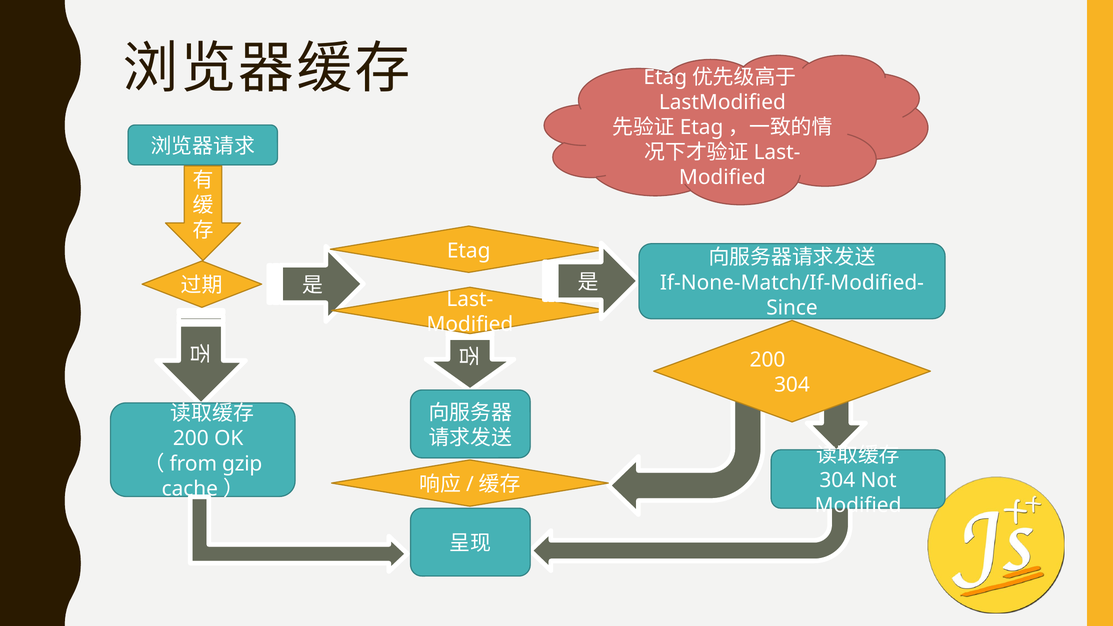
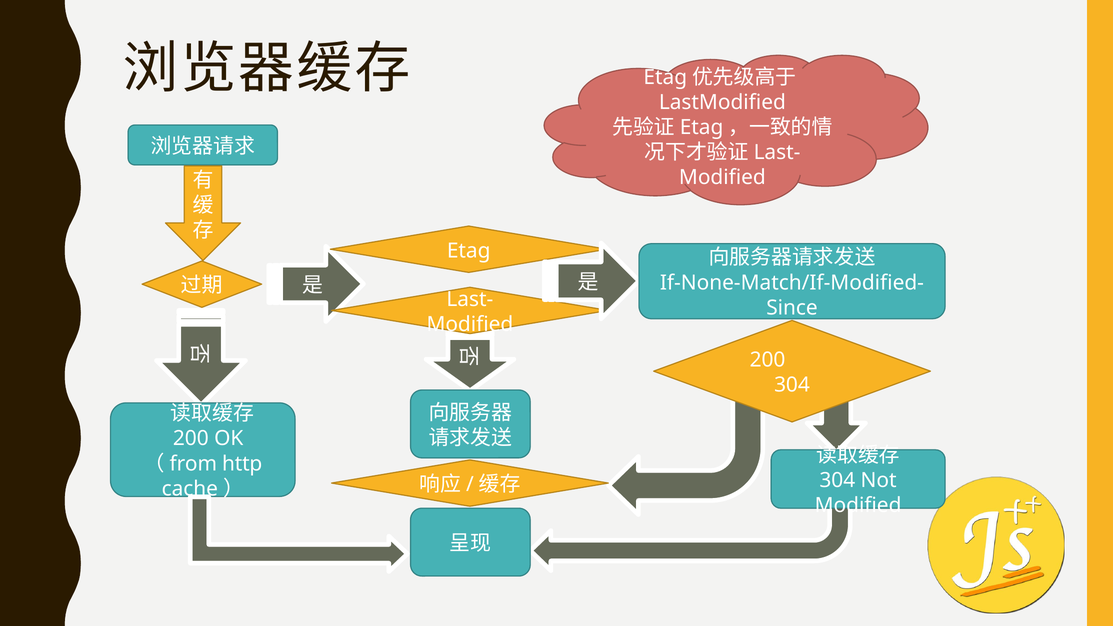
gzip: gzip -> http
